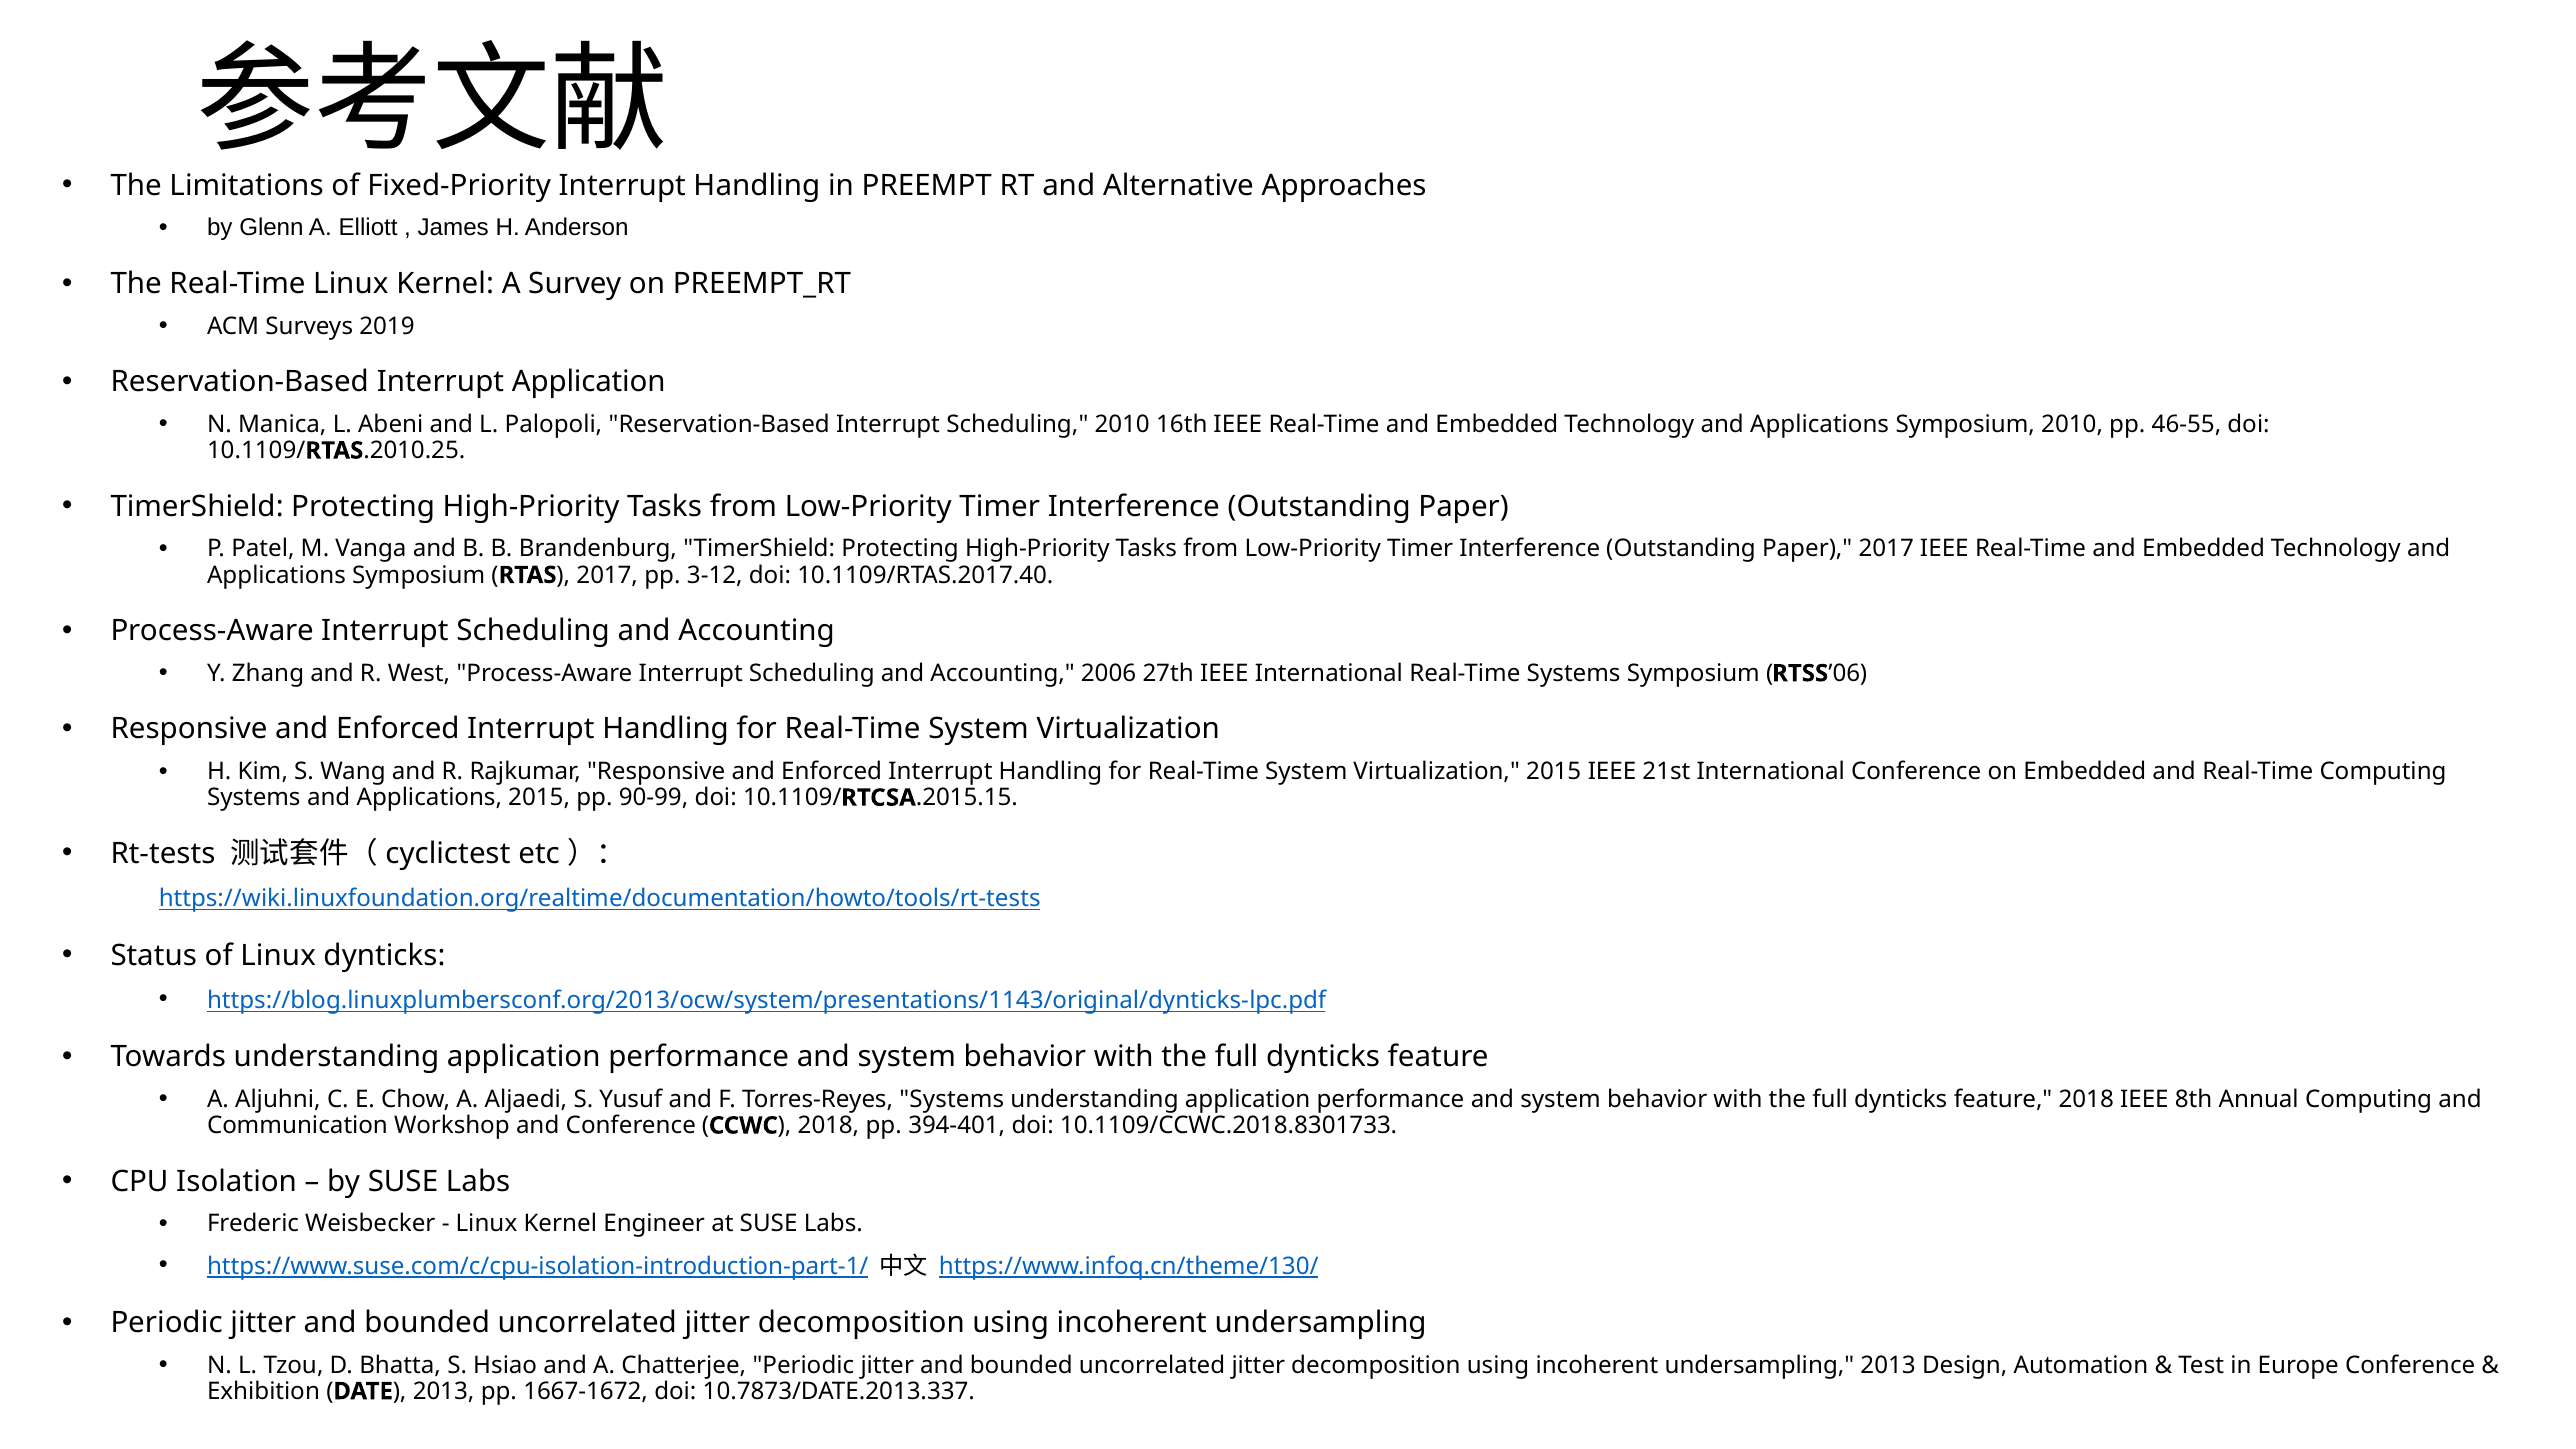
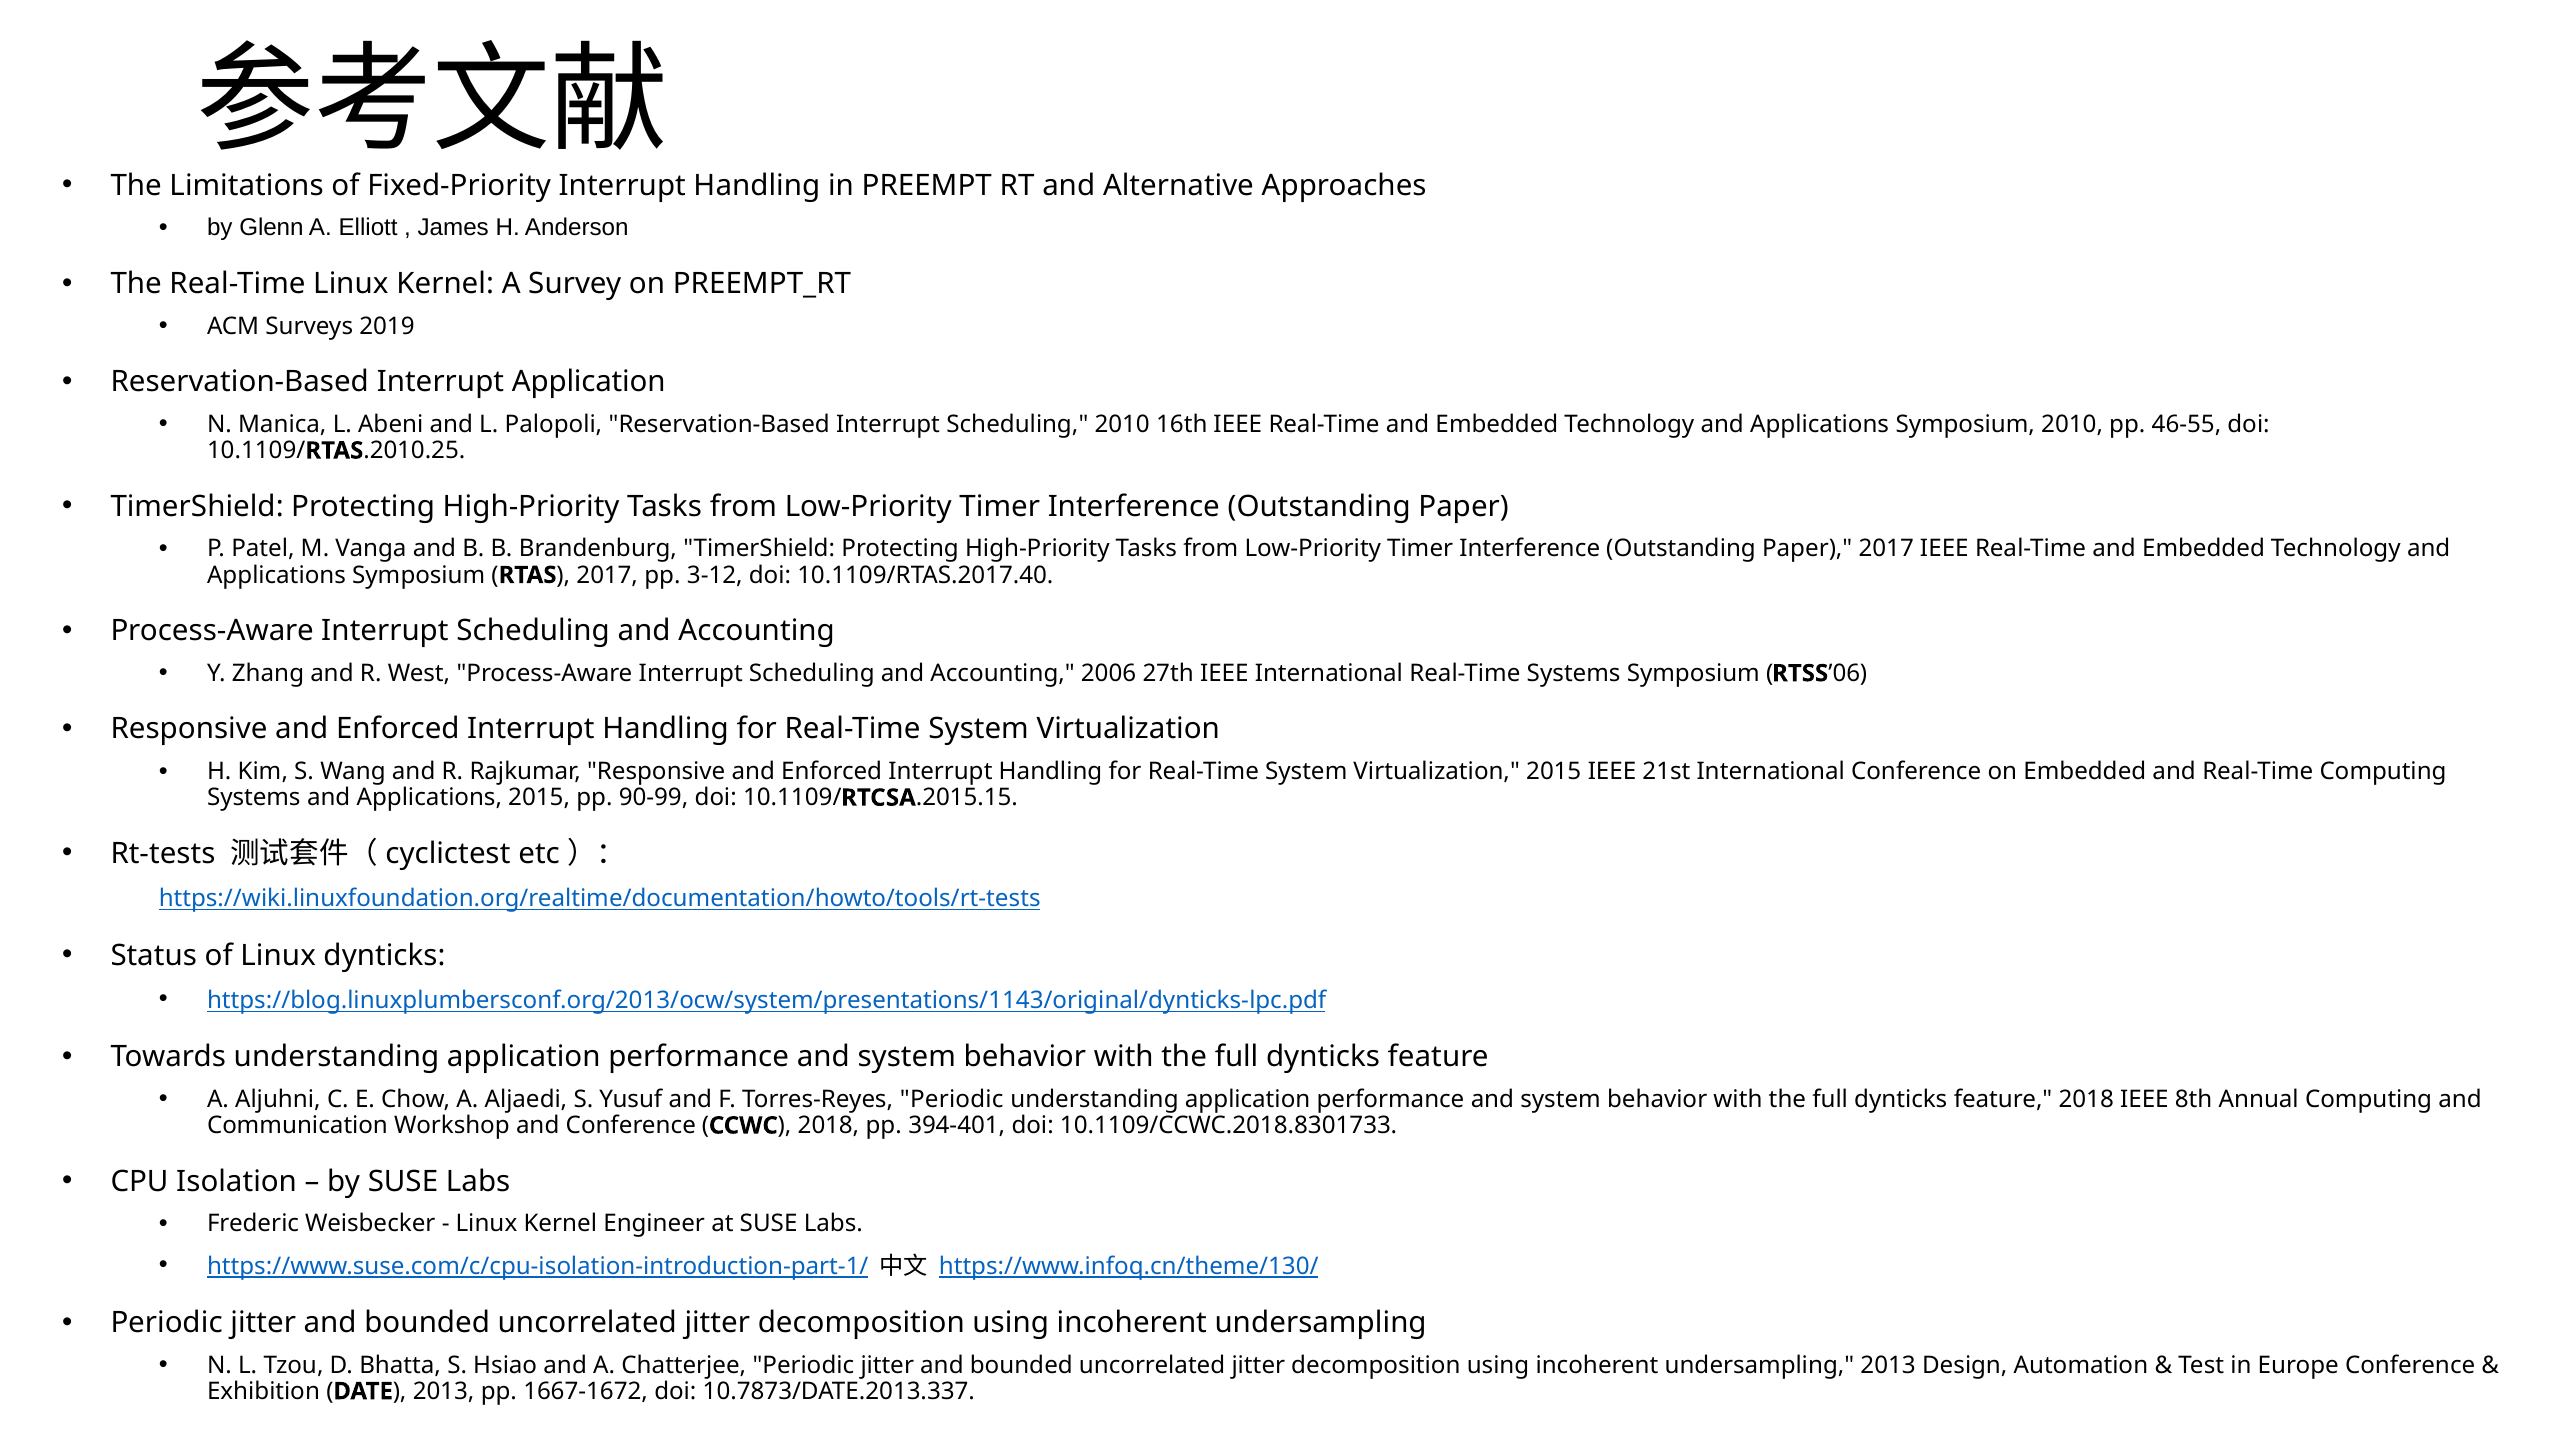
Torres-Reyes Systems: Systems -> Periodic
